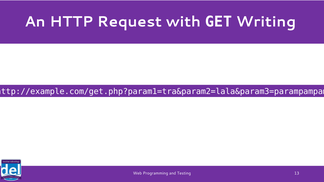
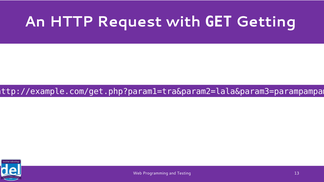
Writing: Writing -> Getting
